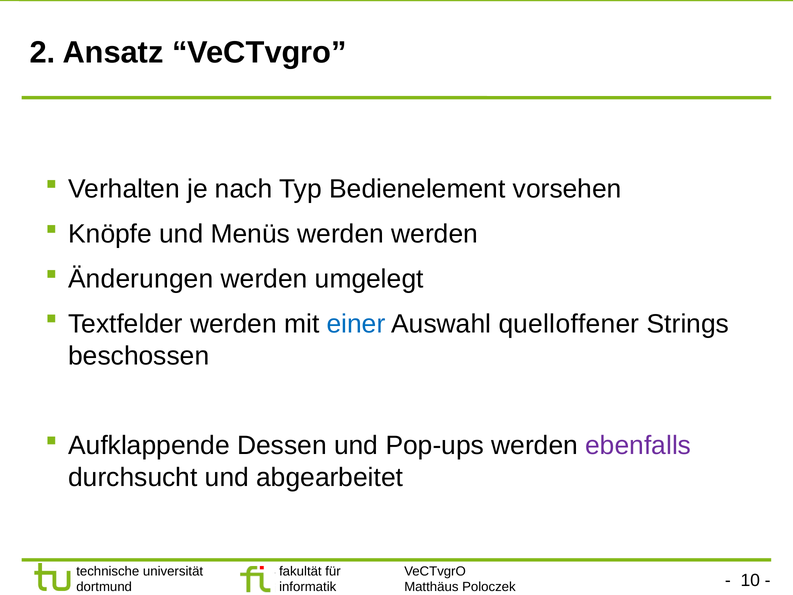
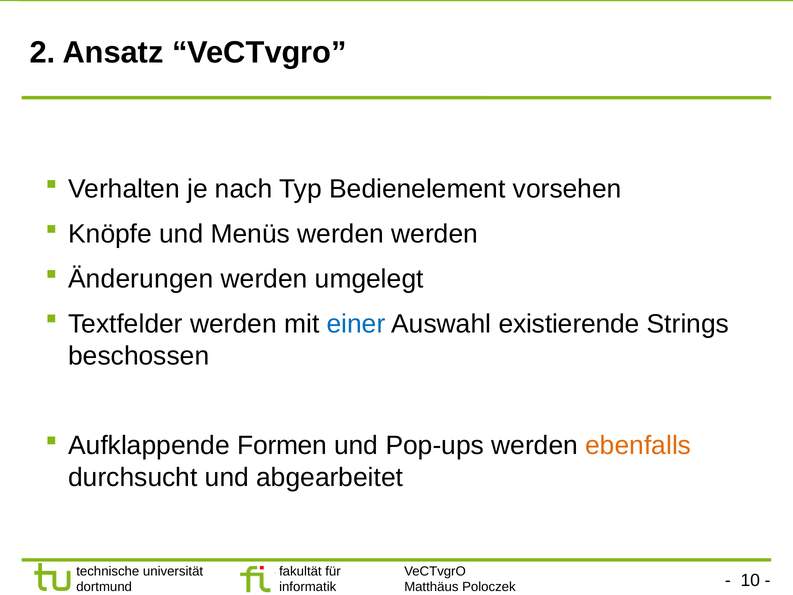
quelloffener: quelloffener -> existierende
Dessen: Dessen -> Formen
ebenfalls colour: purple -> orange
